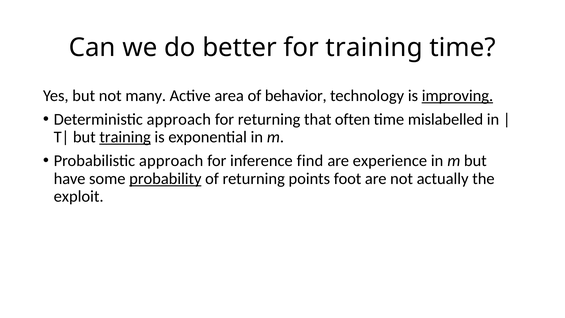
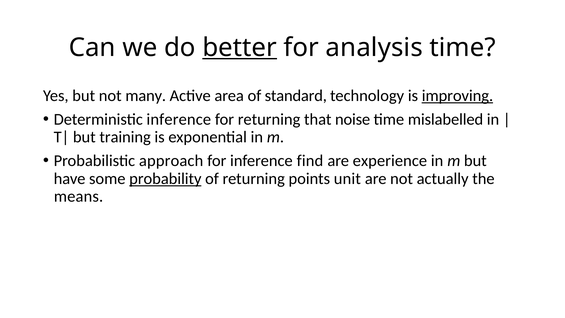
better underline: none -> present
for training: training -> analysis
behavior: behavior -> standard
Deterministic approach: approach -> inference
often: often -> noise
training at (125, 137) underline: present -> none
foot: foot -> unit
exploit: exploit -> means
